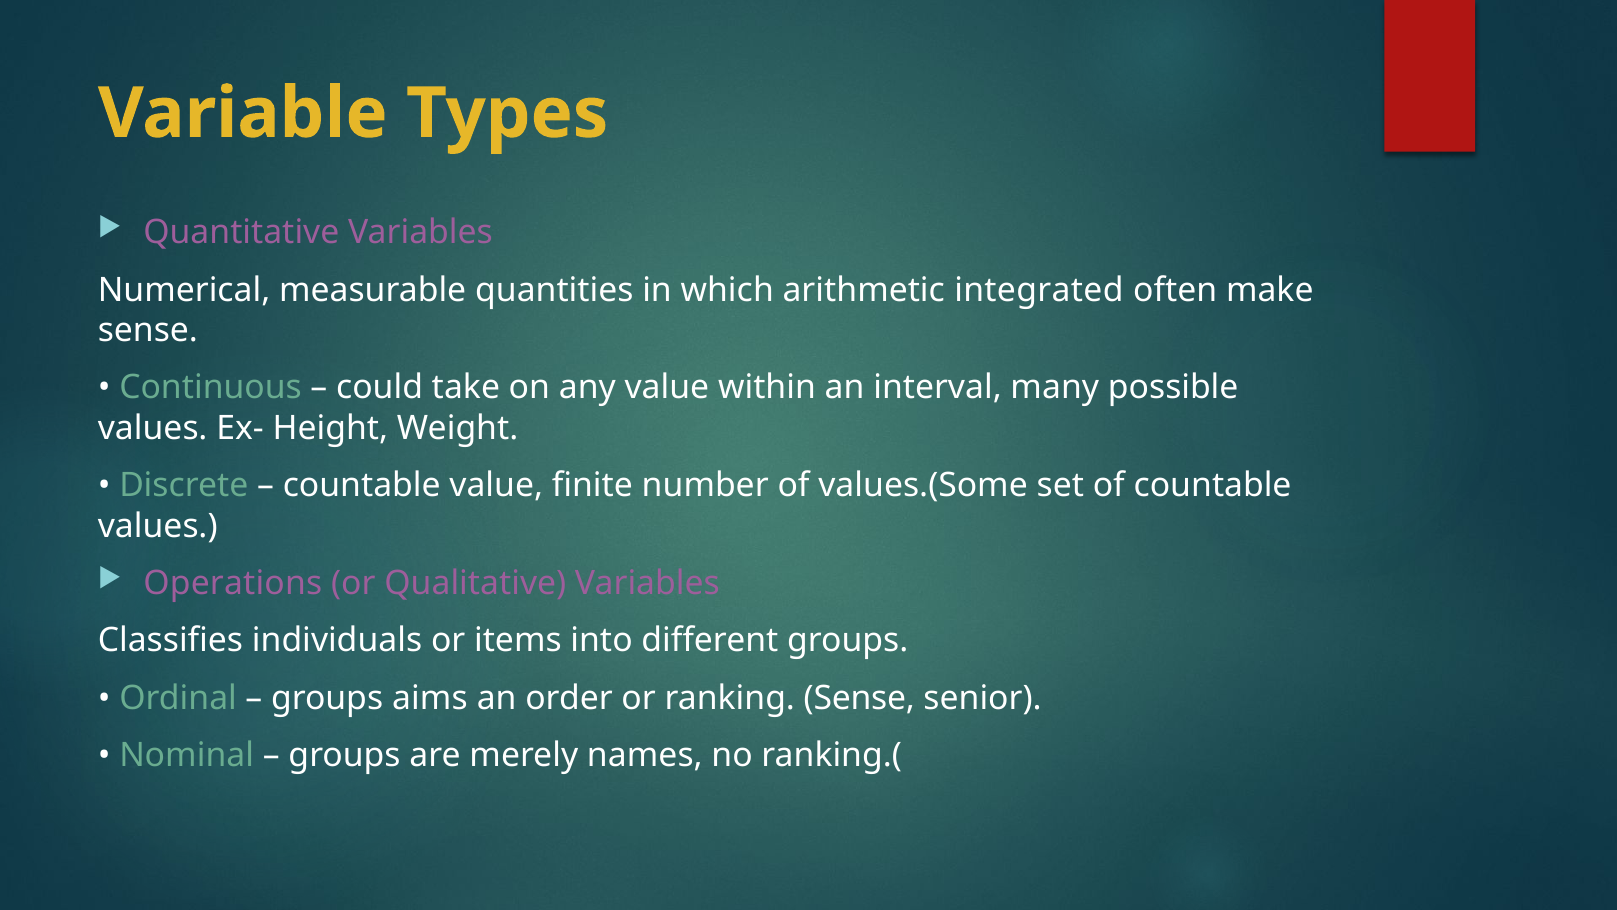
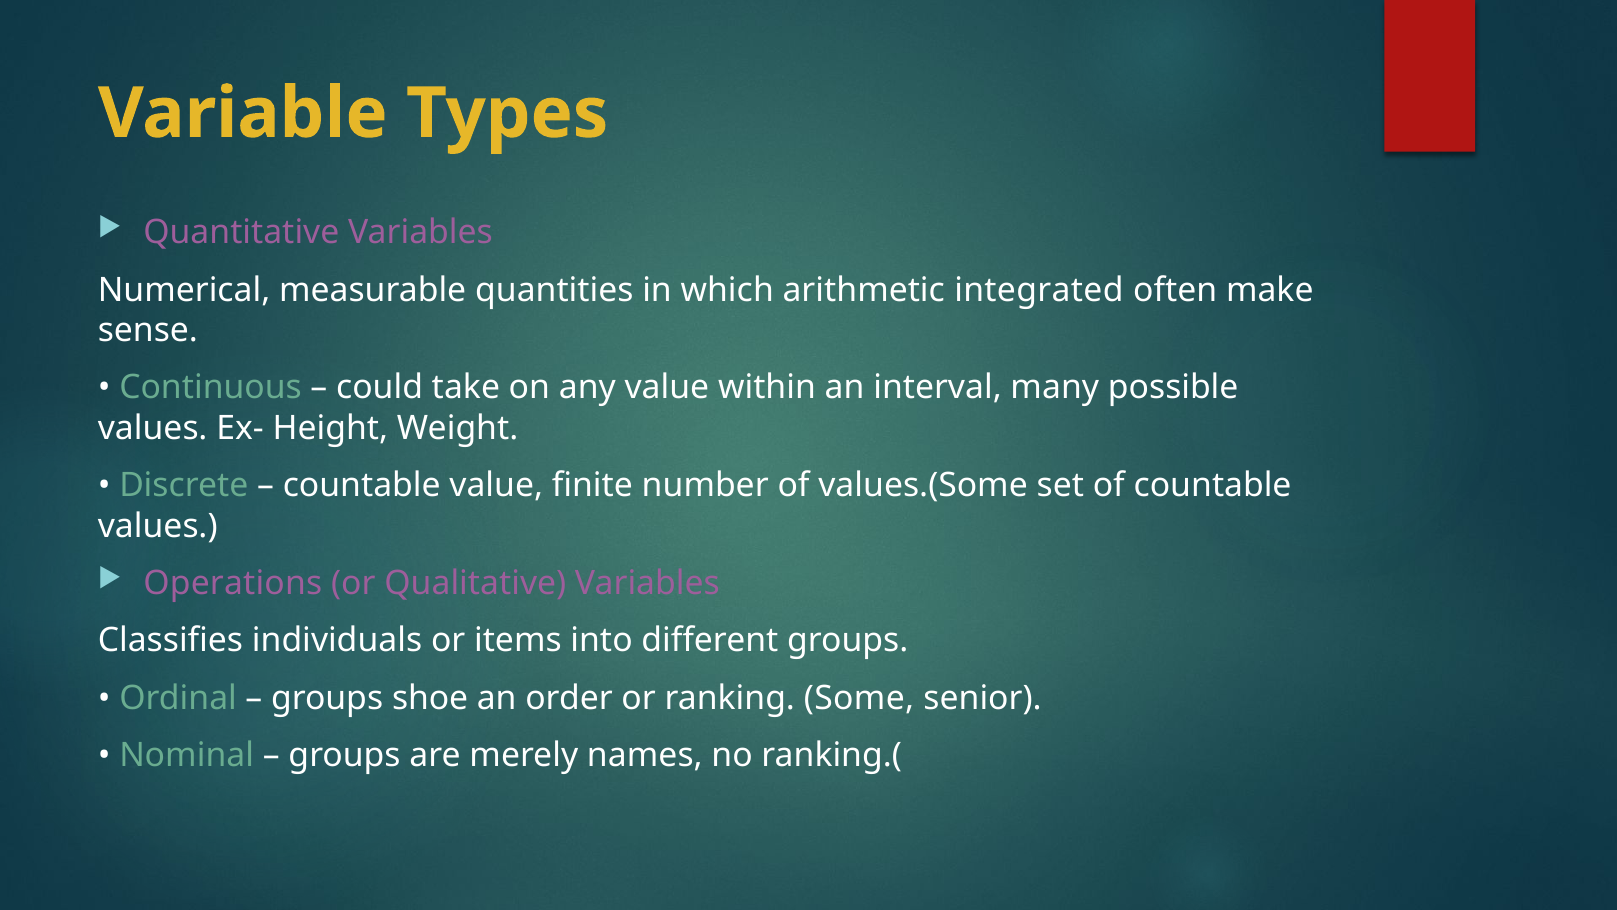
aims: aims -> shoe
ranking Sense: Sense -> Some
